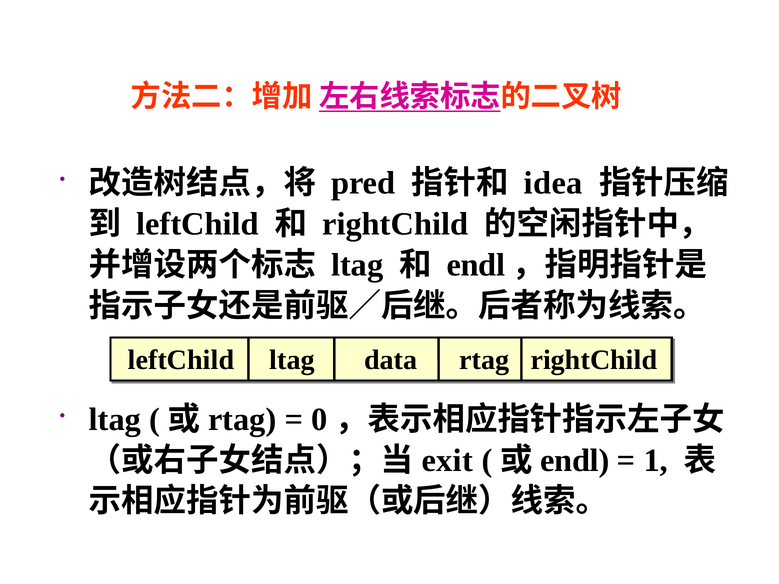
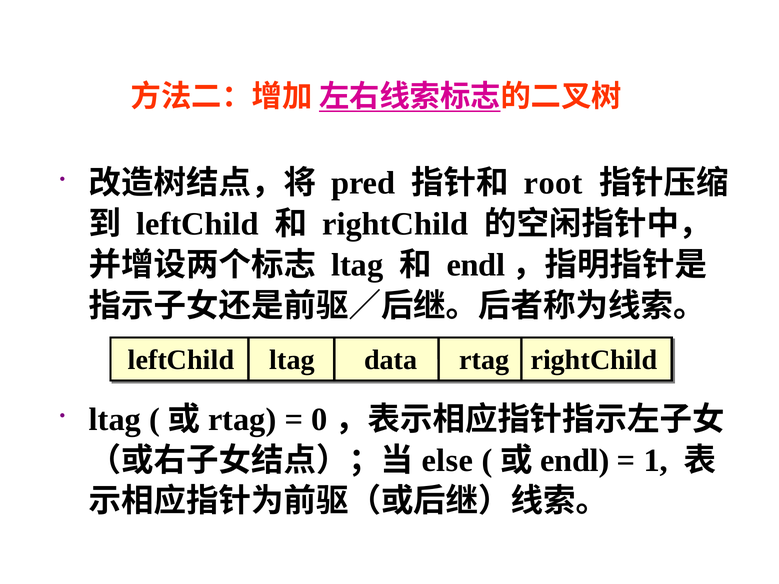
idea: idea -> root
exit: exit -> else
